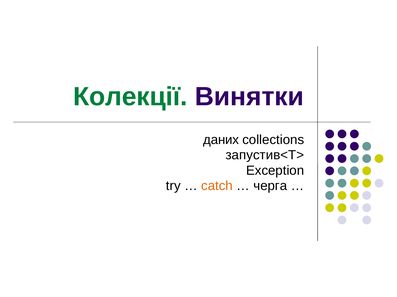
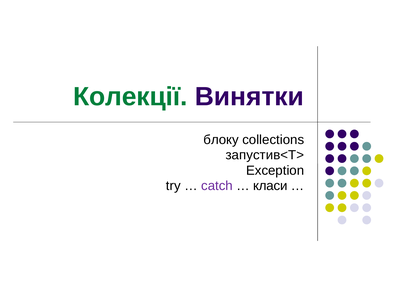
даних: даних -> блоку
catch colour: orange -> purple
черга: черга -> класи
